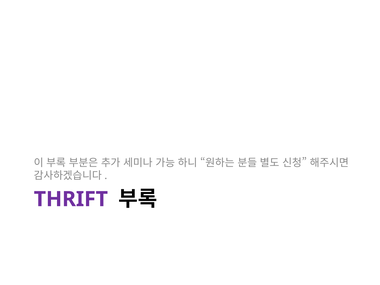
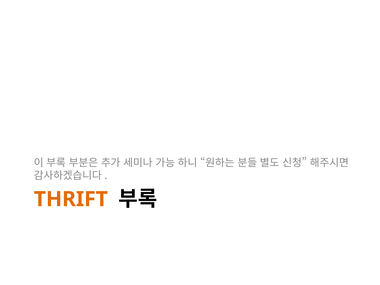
THRIFT colour: purple -> orange
